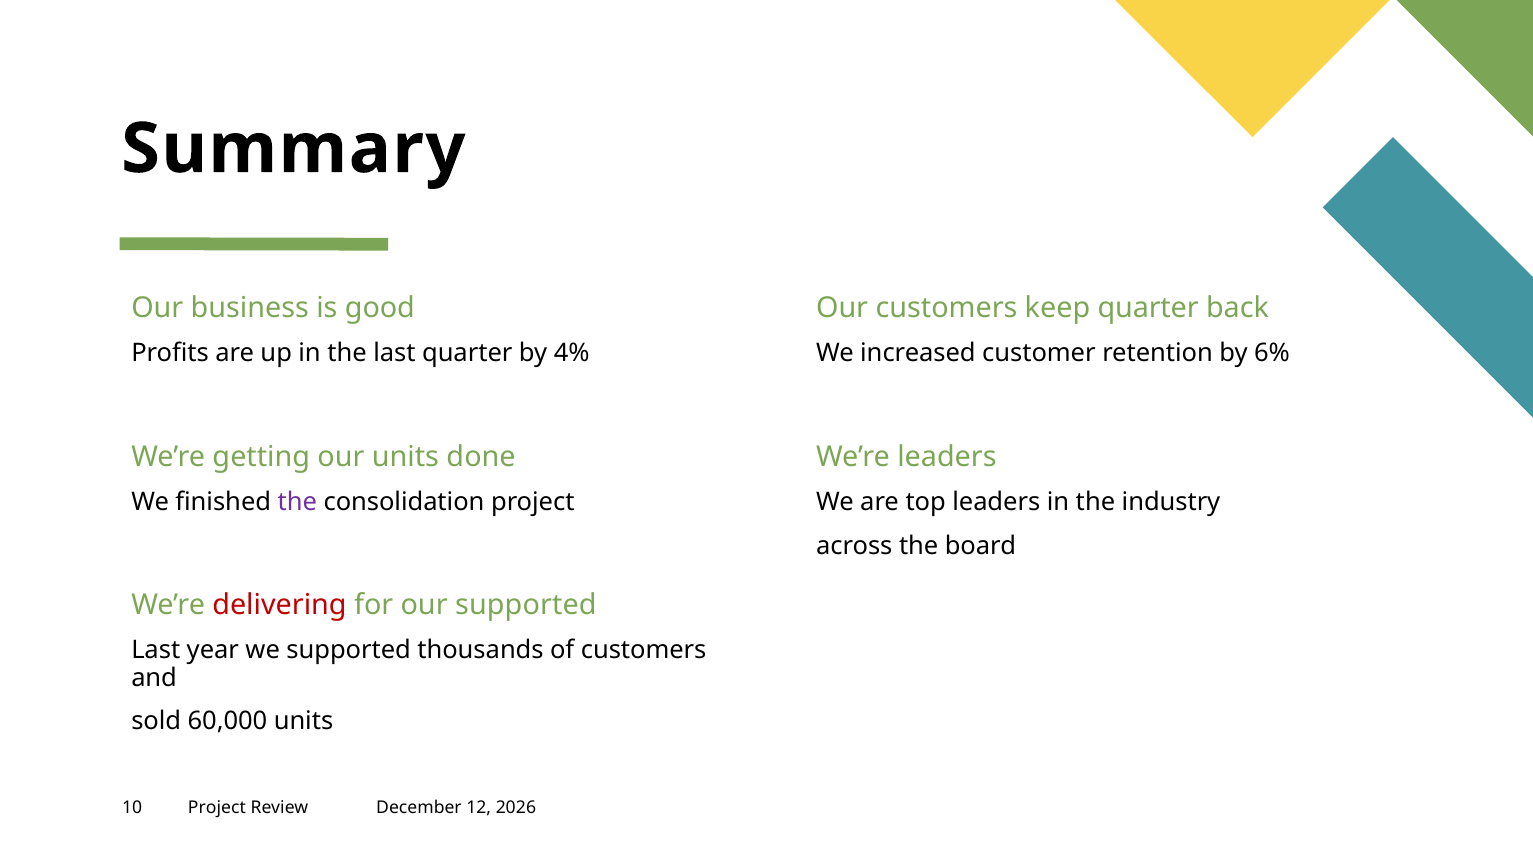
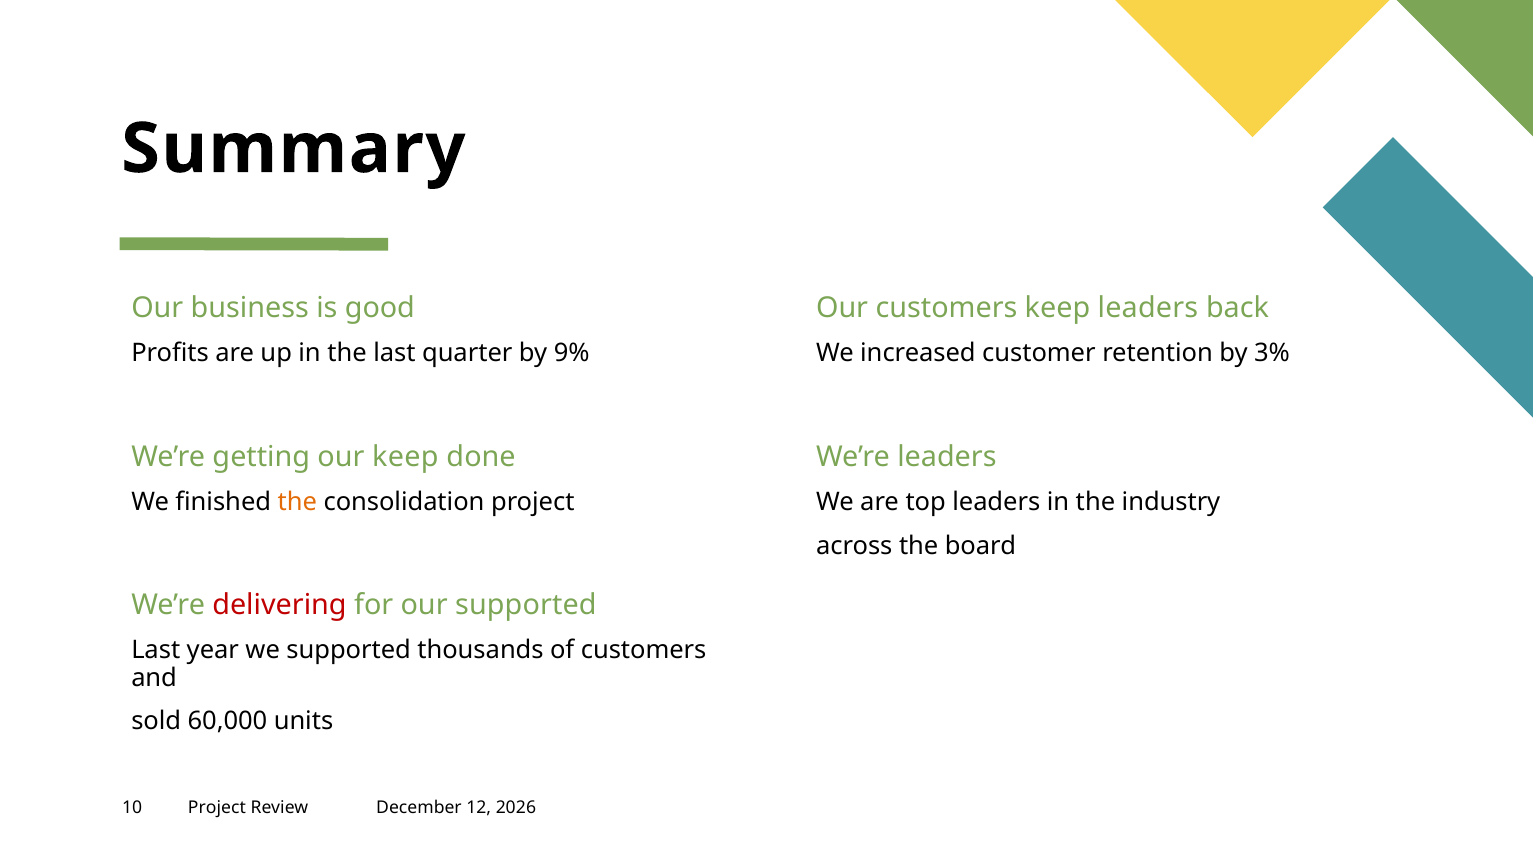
keep quarter: quarter -> leaders
4%: 4% -> 9%
6%: 6% -> 3%
our units: units -> keep
the at (297, 502) colour: purple -> orange
